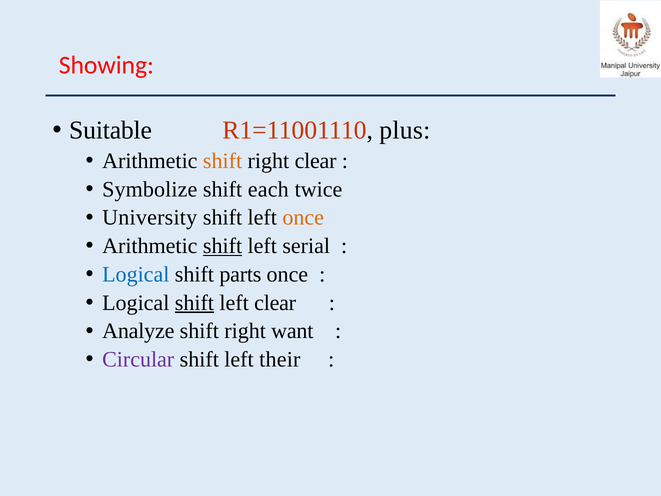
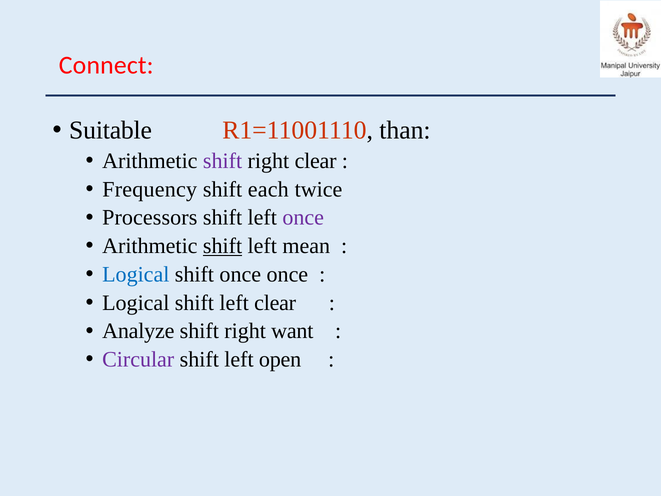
Showing: Showing -> Connect
plus: plus -> than
shift at (223, 161) colour: orange -> purple
Symbolize: Symbolize -> Frequency
University: University -> Processors
once at (303, 218) colour: orange -> purple
serial: serial -> mean
shift parts: parts -> once
shift at (194, 303) underline: present -> none
their: their -> open
